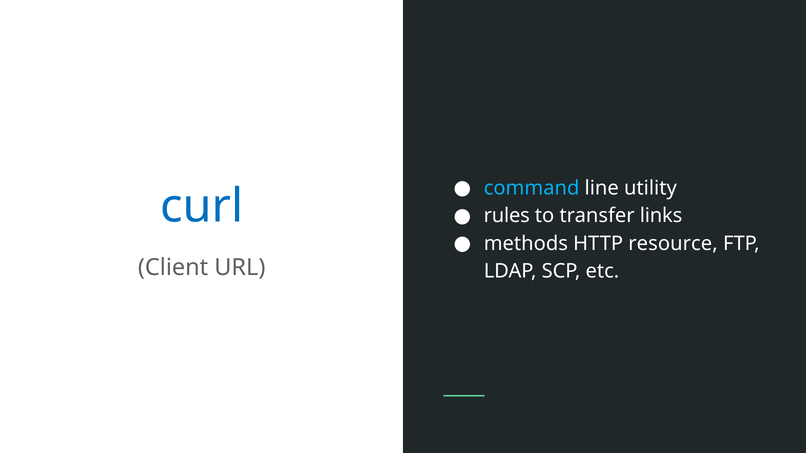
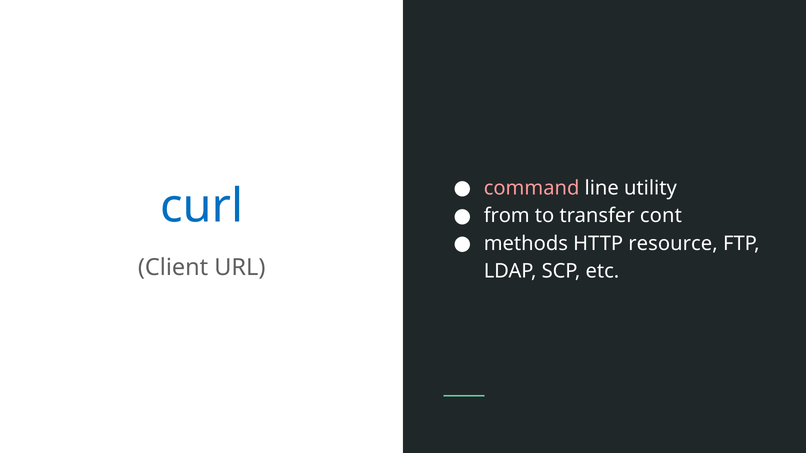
command colour: light blue -> pink
rules: rules -> from
links: links -> cont
